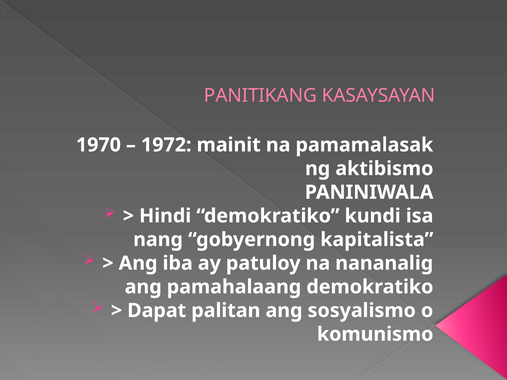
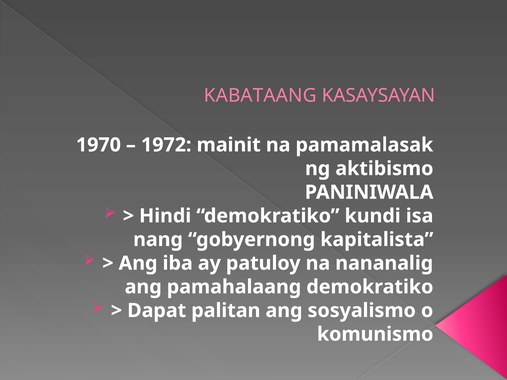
PANITIKANG: PANITIKANG -> KABATAANG
